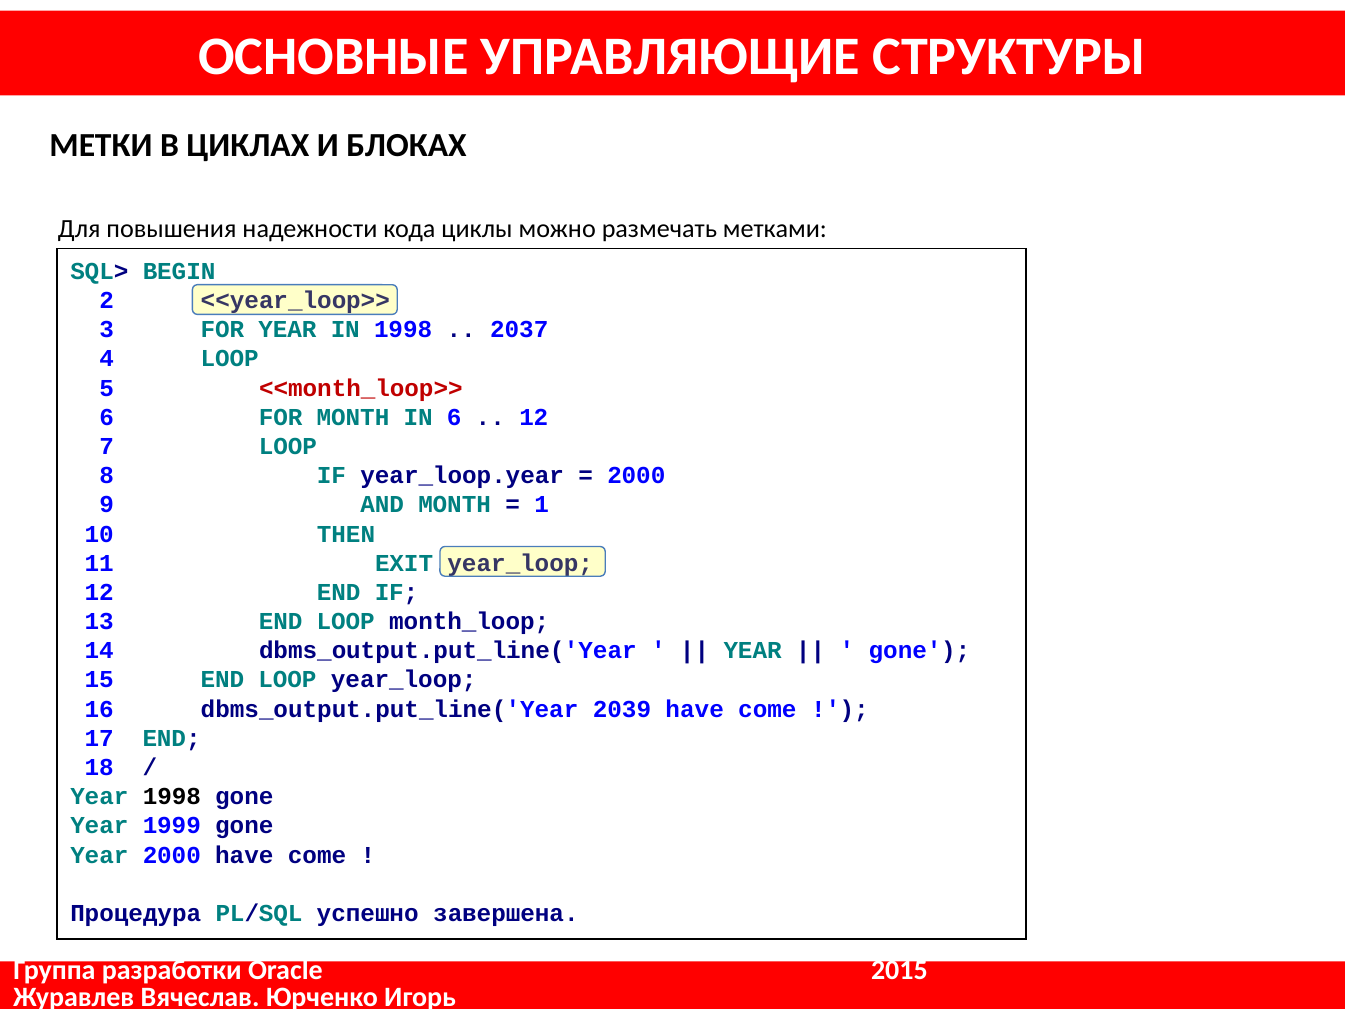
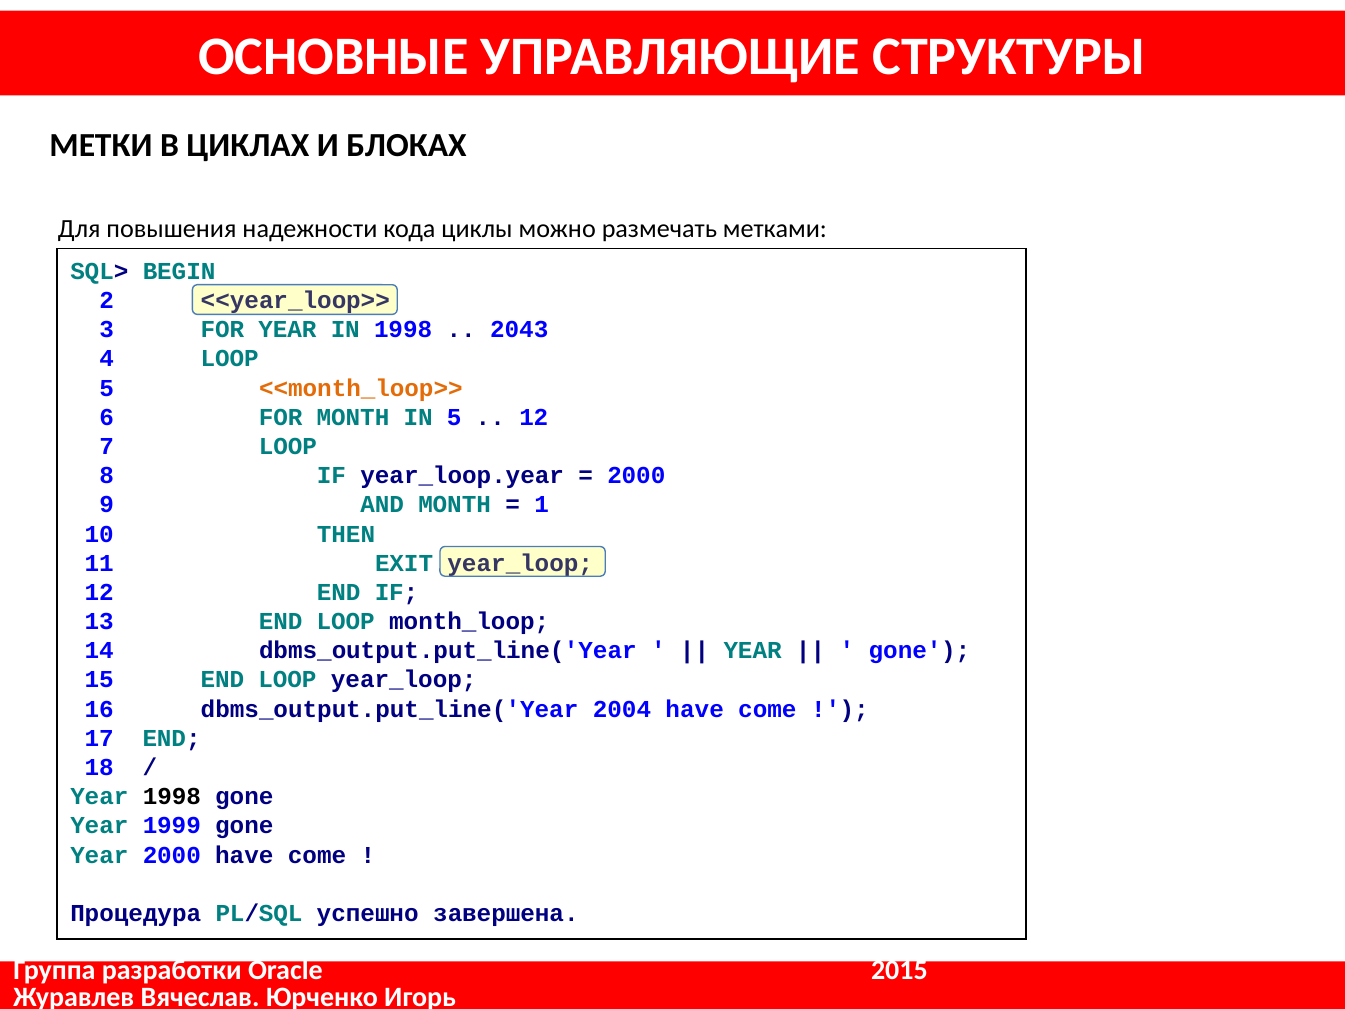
2037: 2037 -> 2043
<<month_loop>> colour: red -> orange
IN 6: 6 -> 5
2039: 2039 -> 2004
